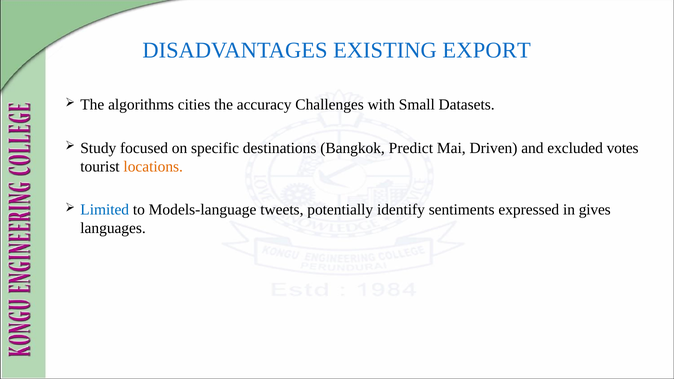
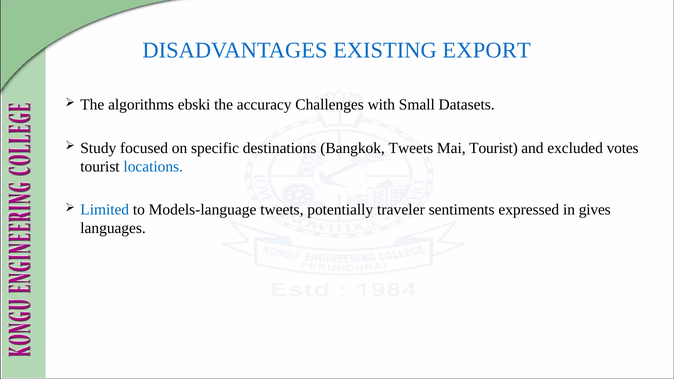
cities: cities -> ebski
Bangkok Predict: Predict -> Tweets
Mai Driven: Driven -> Tourist
locations colour: orange -> blue
identify: identify -> traveler
